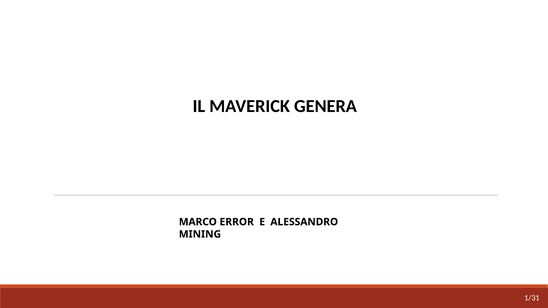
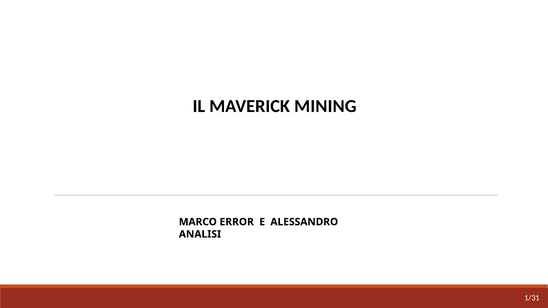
GENERA: GENERA -> MINING
MINING: MINING -> ANALISI
